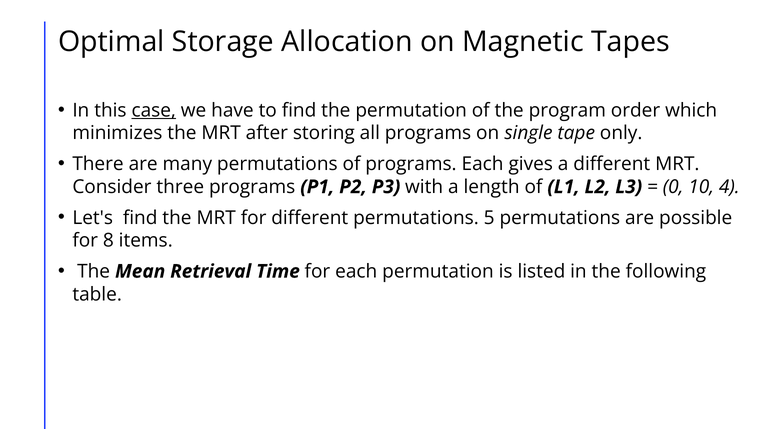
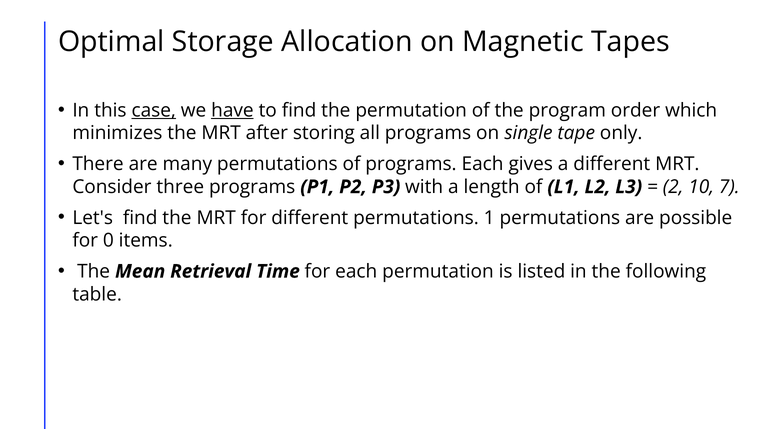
have underline: none -> present
0: 0 -> 2
4: 4 -> 7
5: 5 -> 1
8: 8 -> 0
